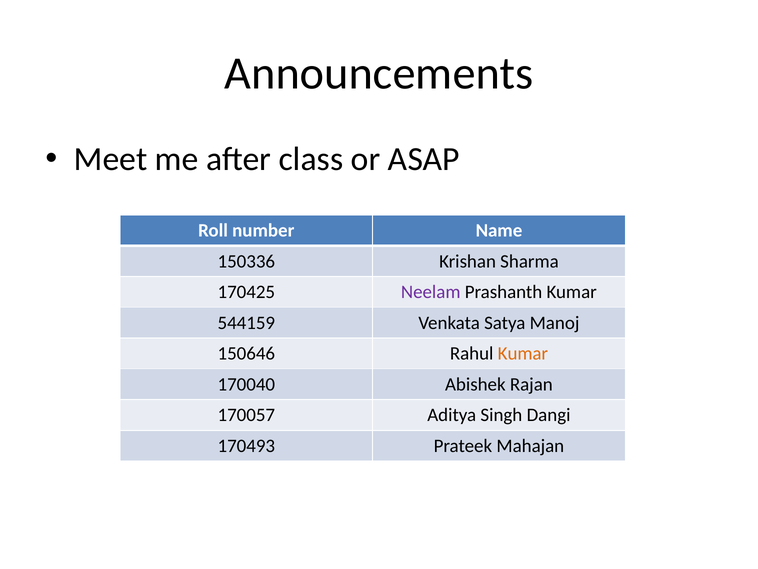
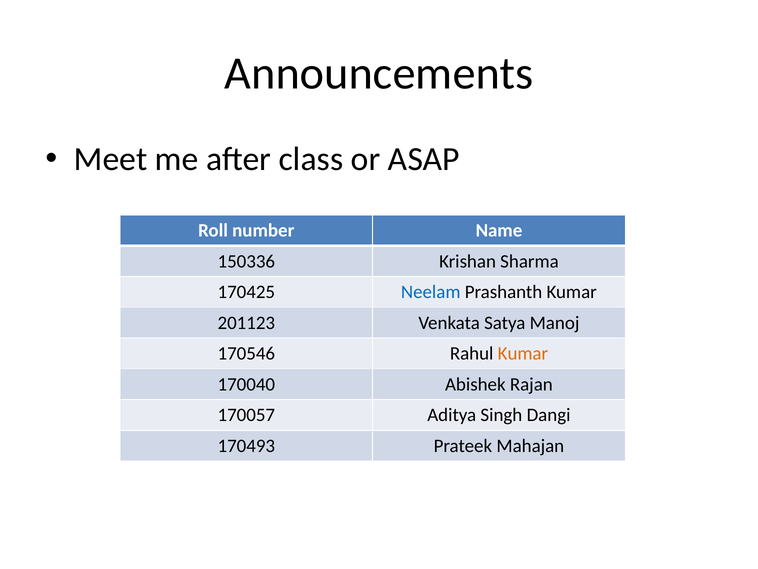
Neelam colour: purple -> blue
544159: 544159 -> 201123
150646: 150646 -> 170546
